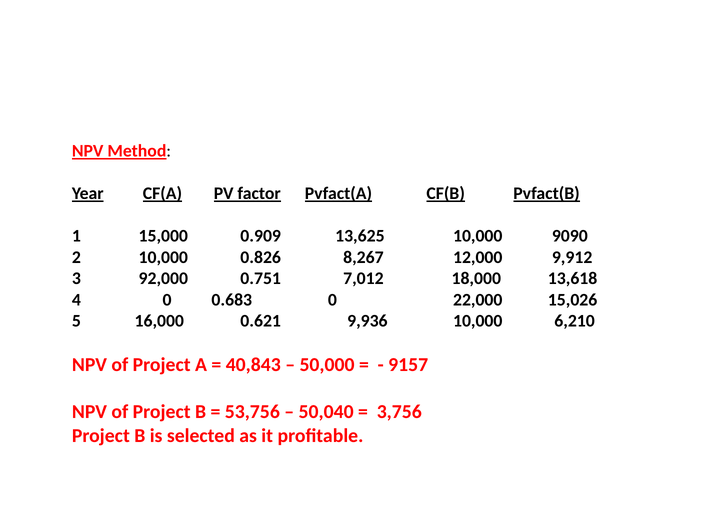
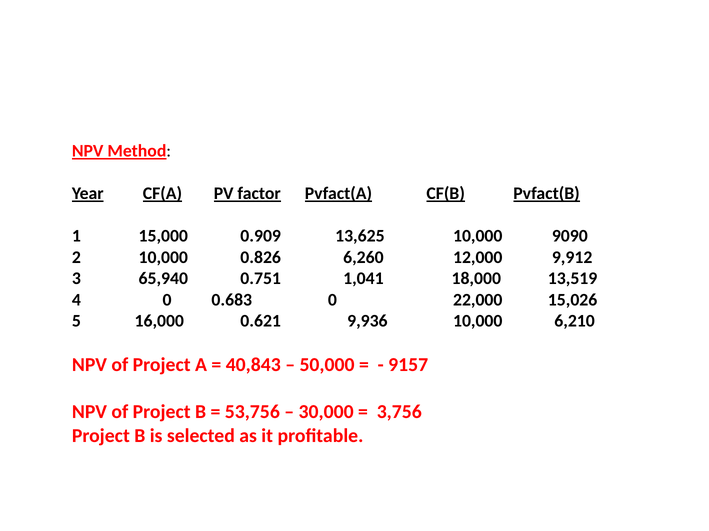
8,267: 8,267 -> 6,260
92,000: 92,000 -> 65,940
7,012: 7,012 -> 1,041
13,618: 13,618 -> 13,519
50,040: 50,040 -> 30,000
